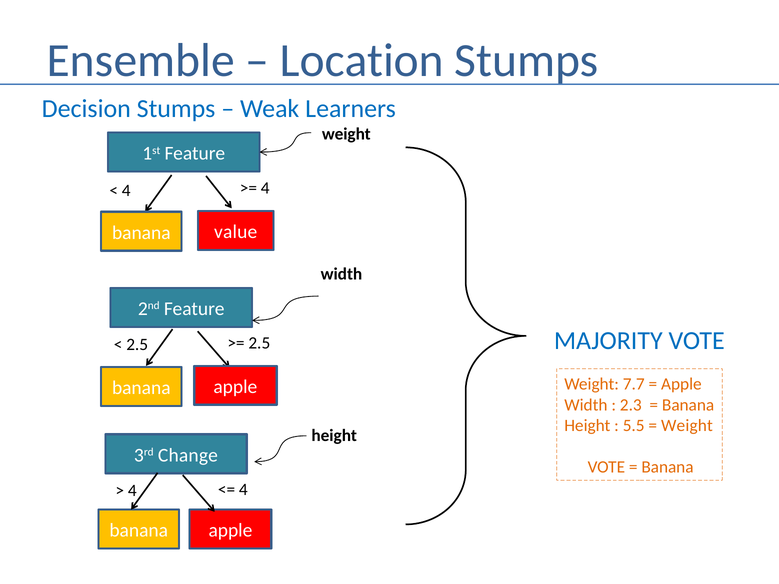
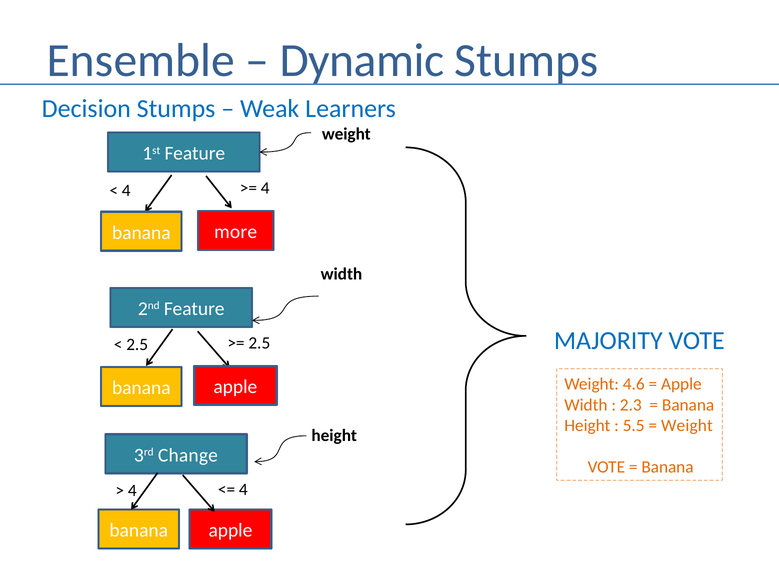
Location: Location -> Dynamic
value: value -> more
7.7: 7.7 -> 4.6
